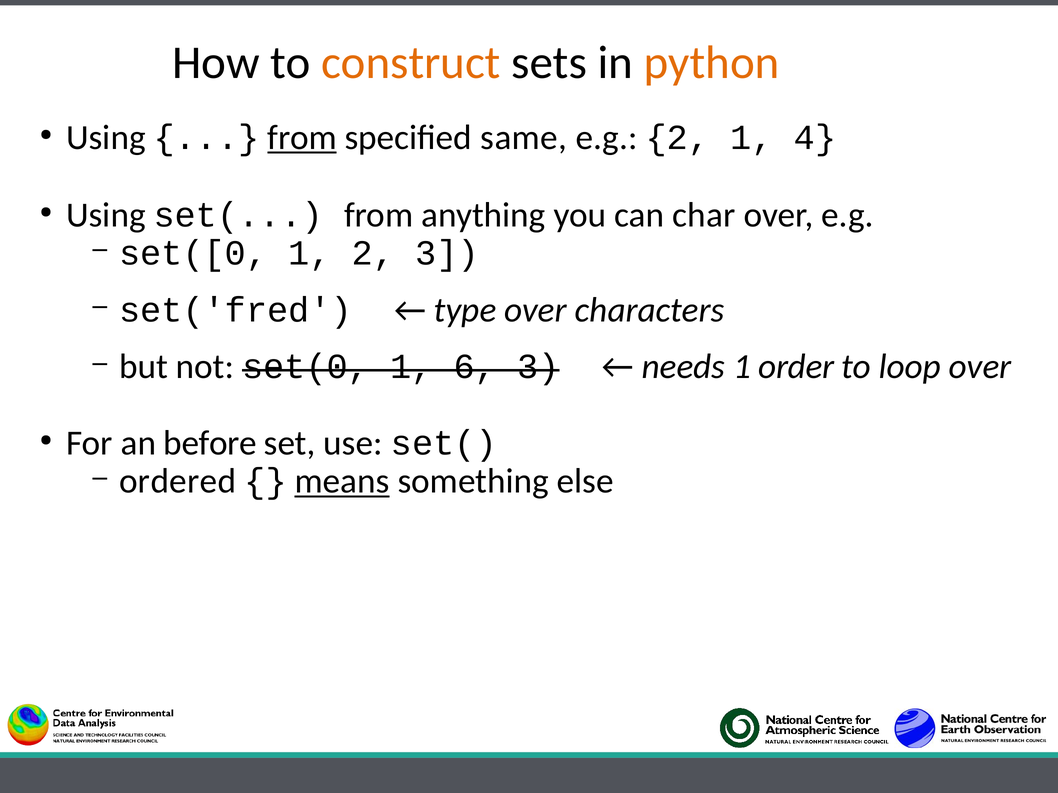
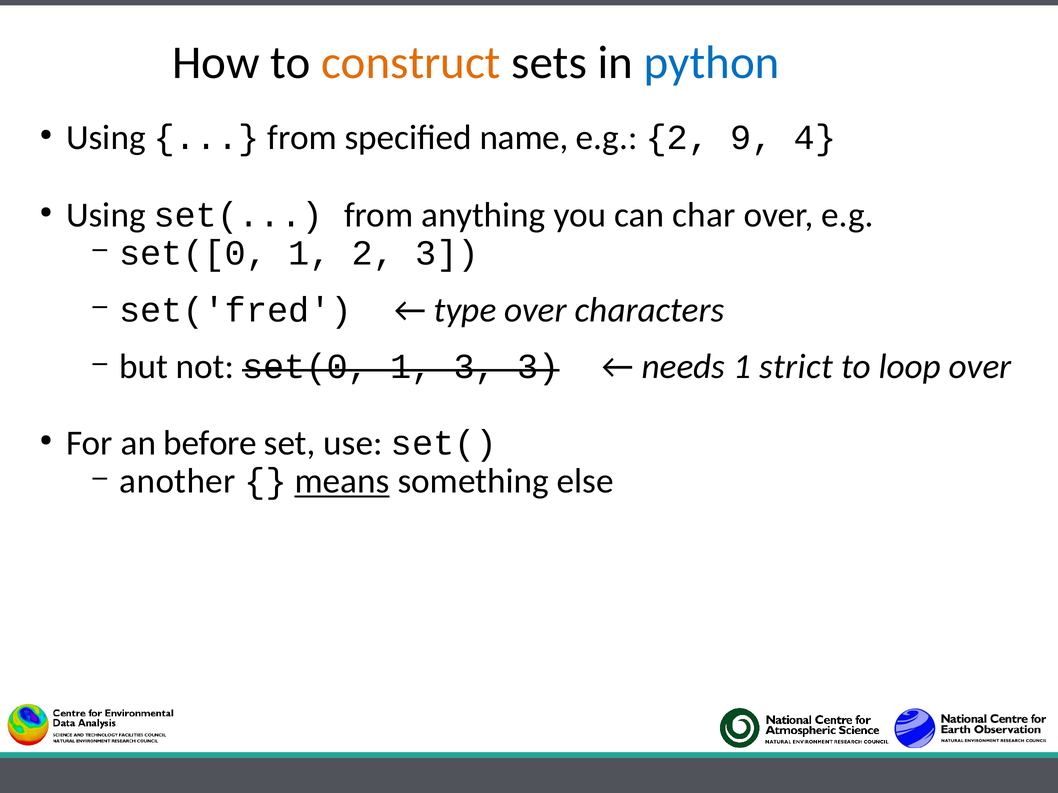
python colour: orange -> blue
from at (302, 138) underline: present -> none
same: same -> name
2 1: 1 -> 9
1 6: 6 -> 3
order: order -> strict
ordered: ordered -> another
